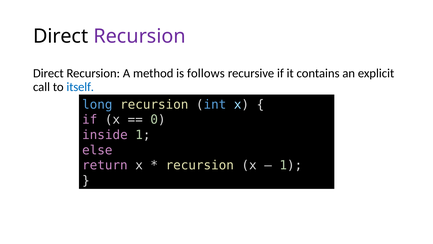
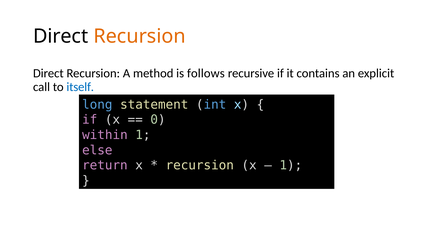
Recursion at (140, 36) colour: purple -> orange
long recursion: recursion -> statement
inside: inside -> within
